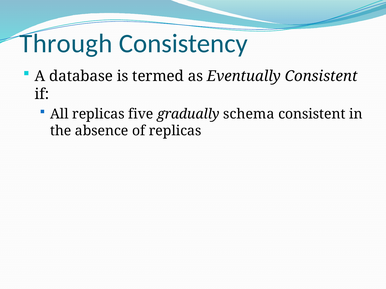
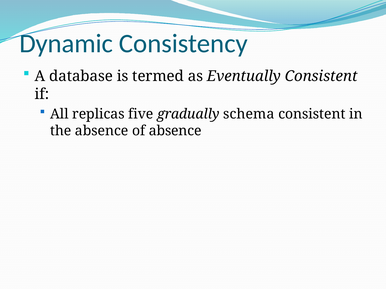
Through: Through -> Dynamic
of replicas: replicas -> absence
